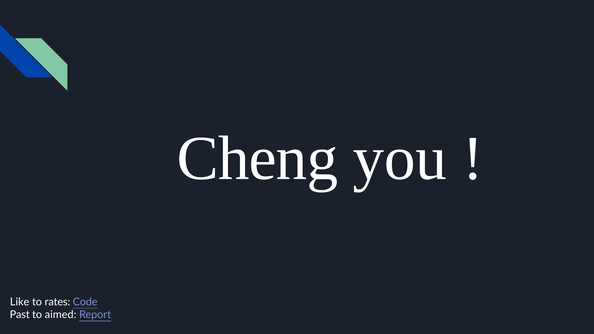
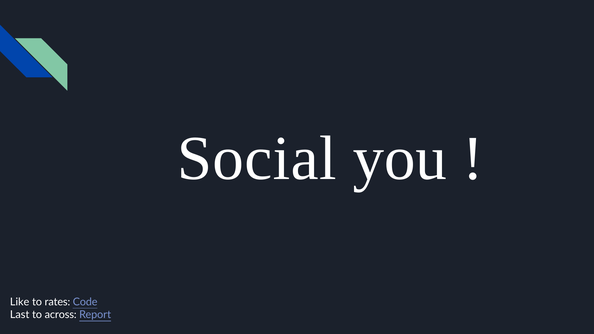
Cheng: Cheng -> Social
Past: Past -> Last
aimed: aimed -> across
